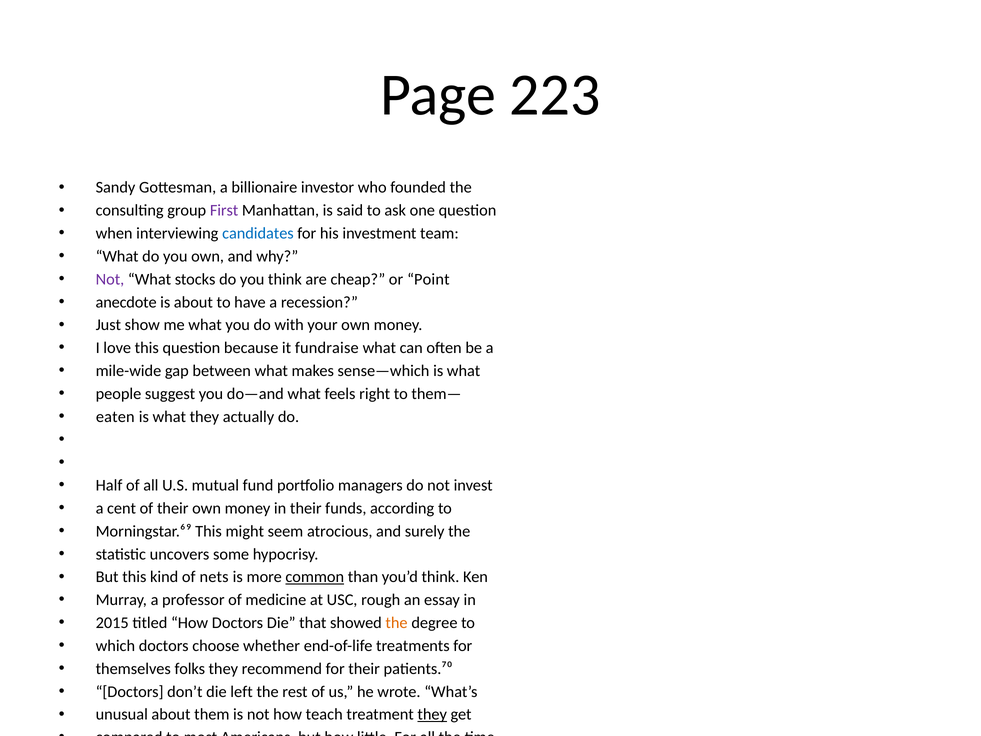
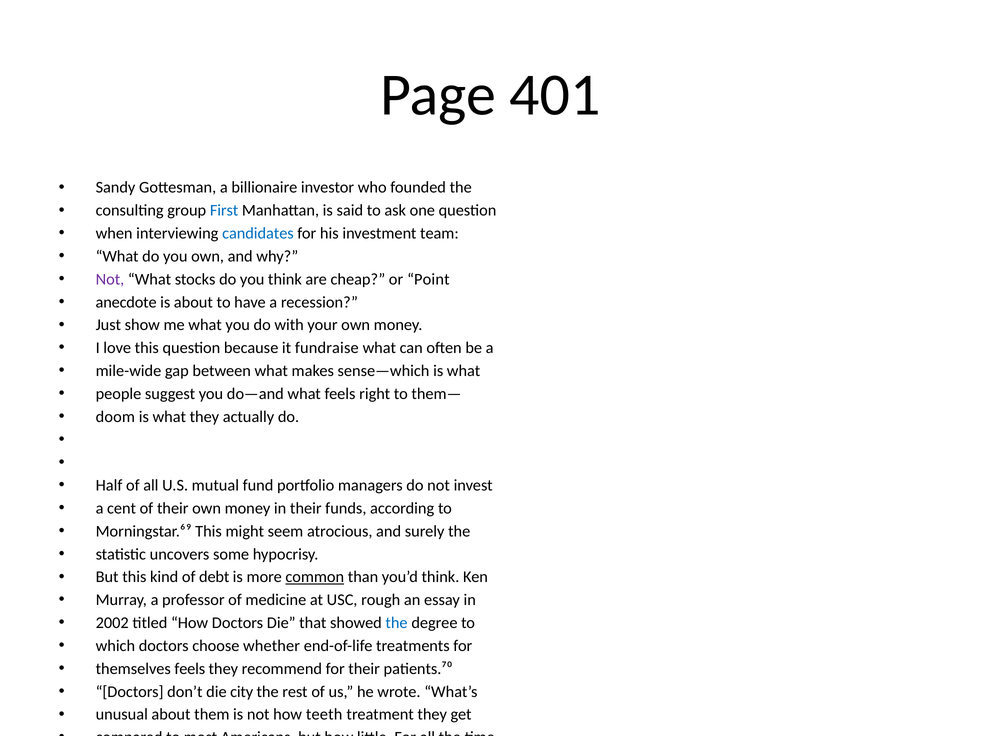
223: 223 -> 401
First colour: purple -> blue
eaten: eaten -> doom
nets: nets -> debt
2015: 2015 -> 2002
the at (397, 623) colour: orange -> blue
themselves folks: folks -> feels
left: left -> city
teach: teach -> teeth
they at (432, 714) underline: present -> none
